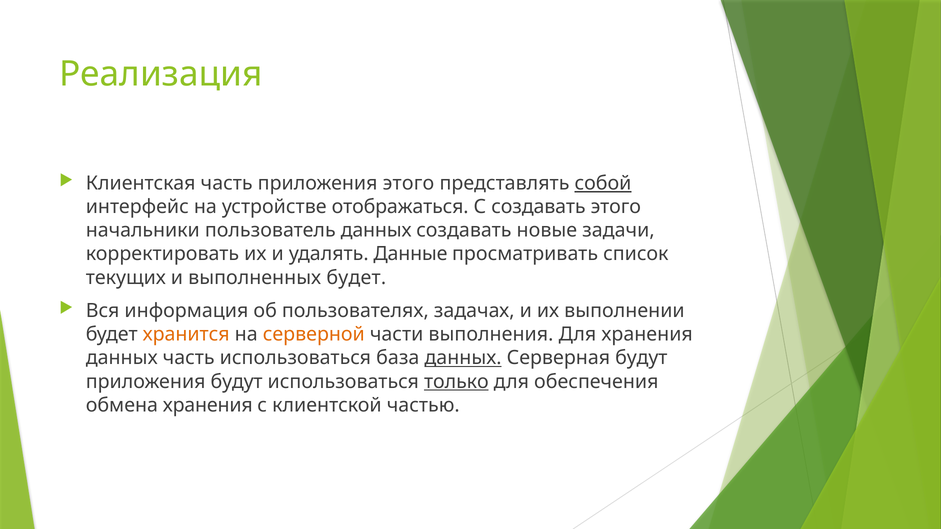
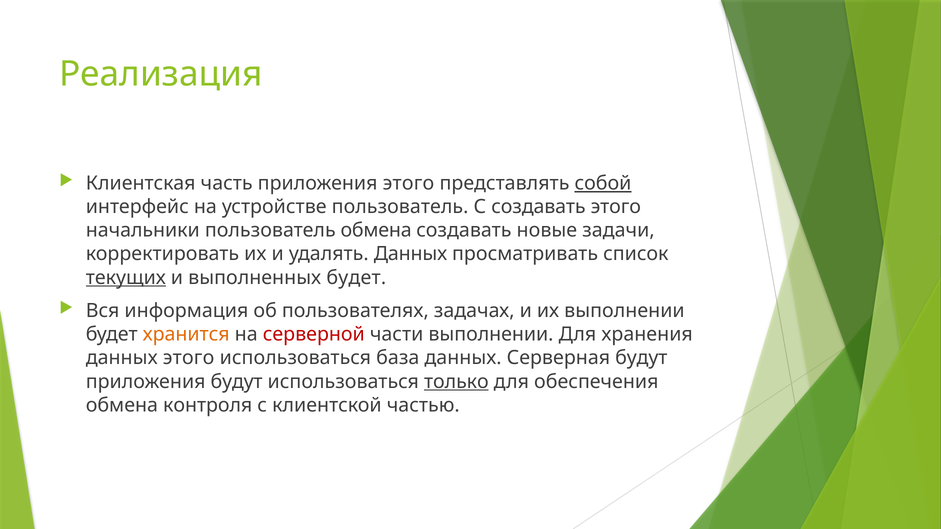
устройстве отображаться: отображаться -> пользователь
пользователь данных: данных -> обмена
удалять Данные: Данные -> Данных
текущих underline: none -> present
серверной colour: orange -> red
части выполнения: выполнения -> выполнении
данных часть: часть -> этого
данных at (463, 358) underline: present -> none
обмена хранения: хранения -> контроля
